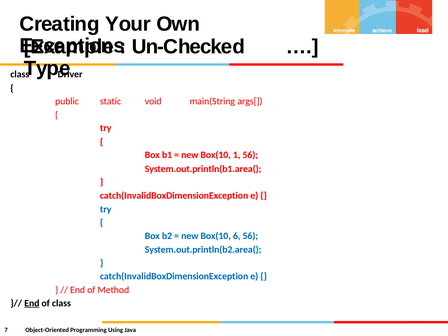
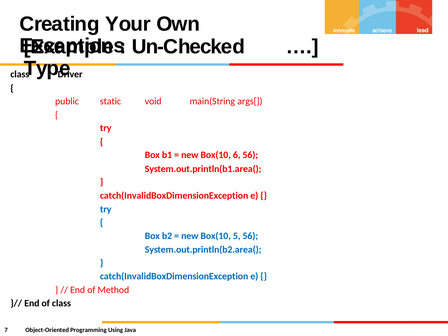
1: 1 -> 6
6: 6 -> 5
End at (32, 303) underline: present -> none
